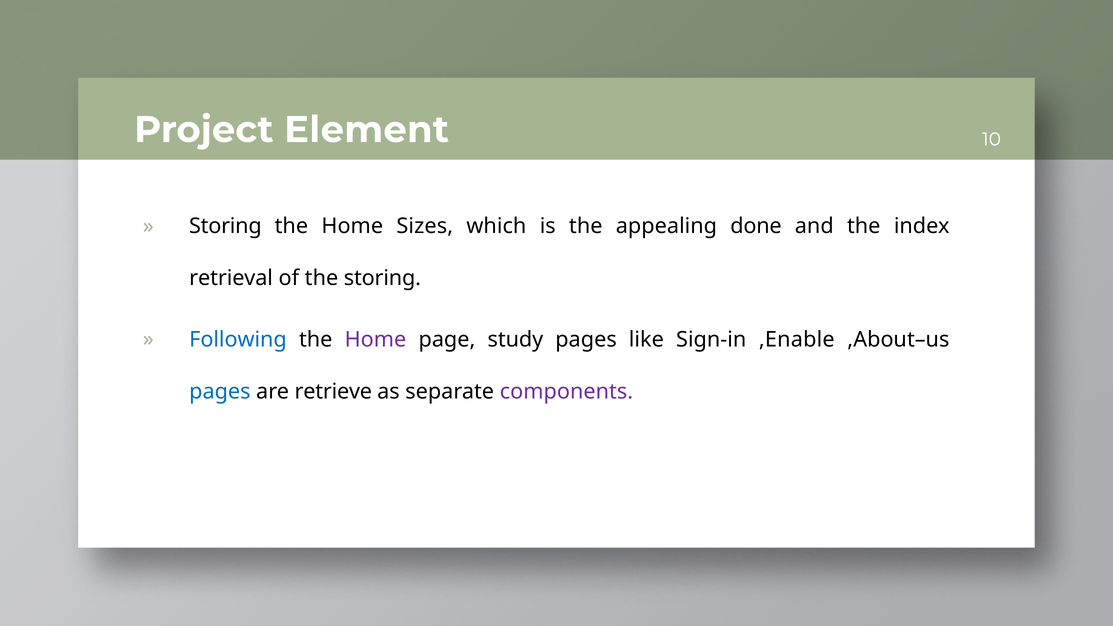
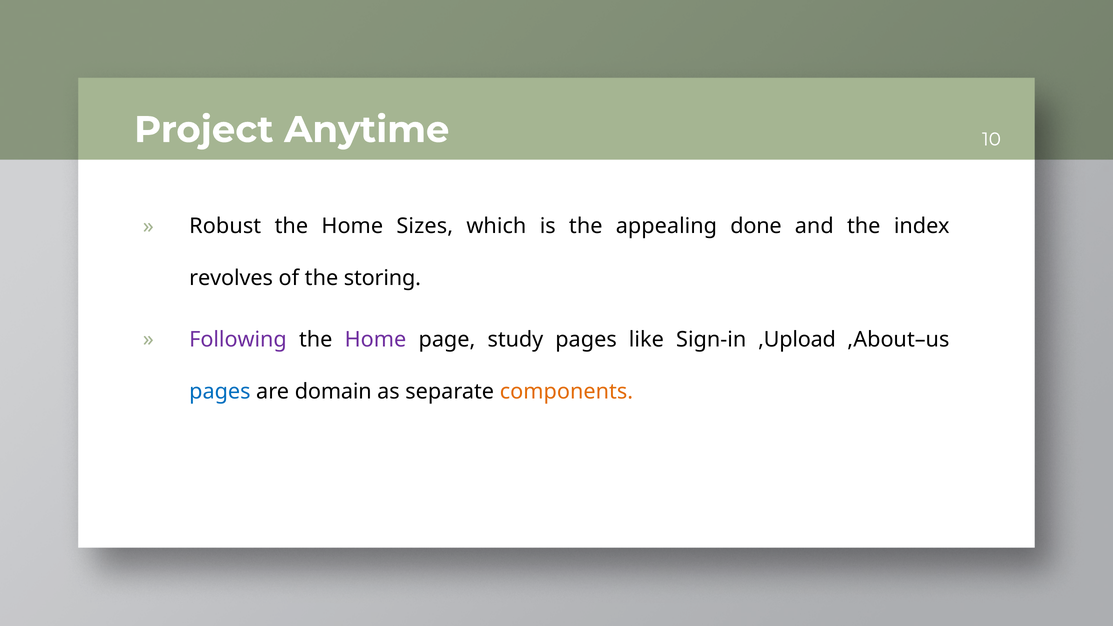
Element: Element -> Anytime
Storing at (225, 226): Storing -> Robust
retrieval: retrieval -> revolves
Following colour: blue -> purple
,Enable: ,Enable -> ,Upload
retrieve: retrieve -> domain
components colour: purple -> orange
